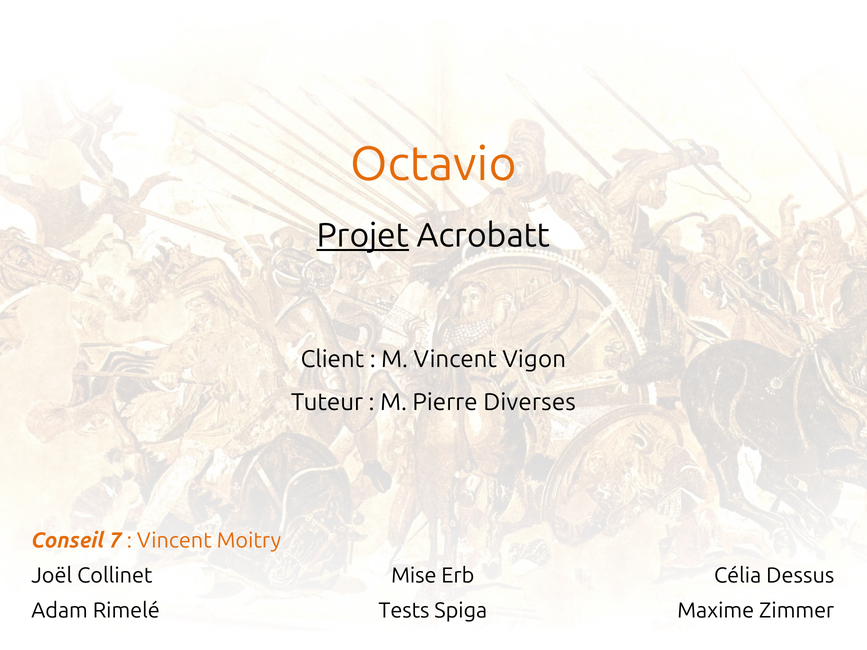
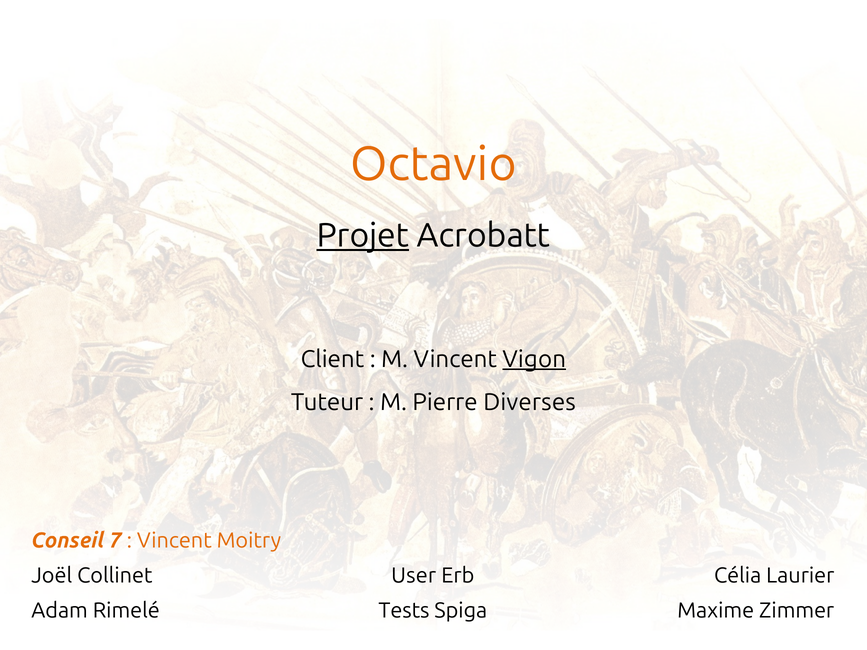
Vigon underline: none -> present
Mise: Mise -> User
Dessus: Dessus -> Laurier
